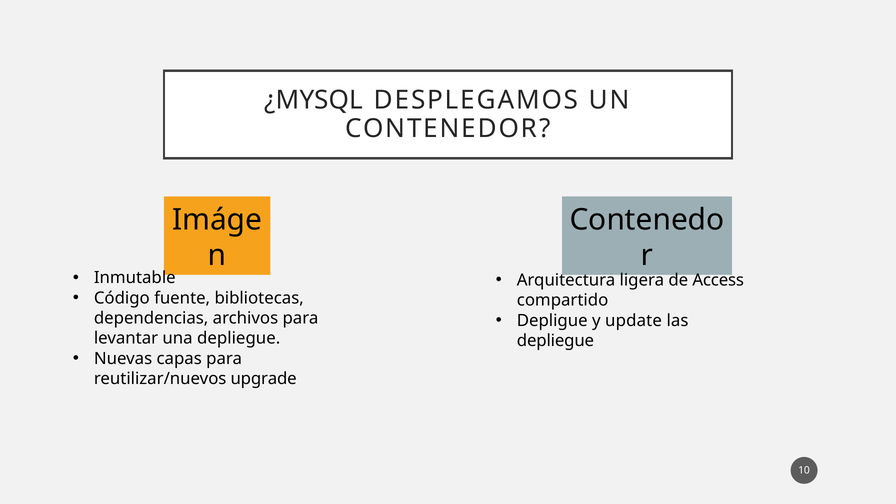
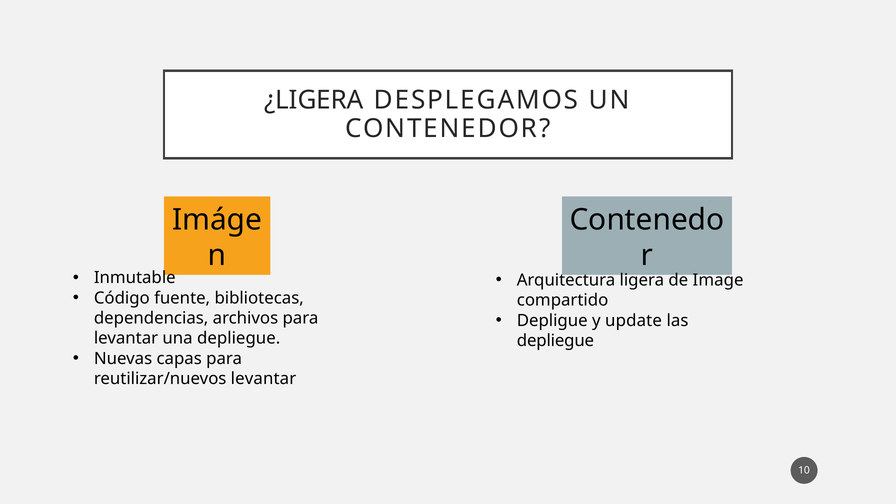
¿MYSQL: ¿MYSQL -> ¿LIGERA
Access: Access -> Image
reutilizar/nuevos upgrade: upgrade -> levantar
